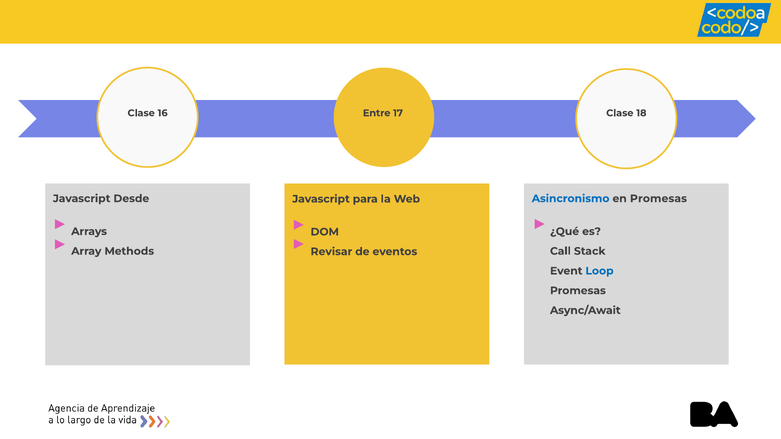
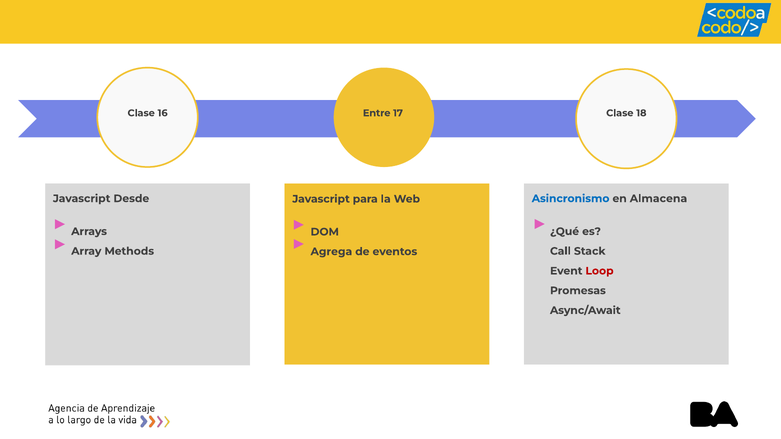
en Promesas: Promesas -> Almacena
Revisar: Revisar -> Agrega
Loop colour: blue -> red
